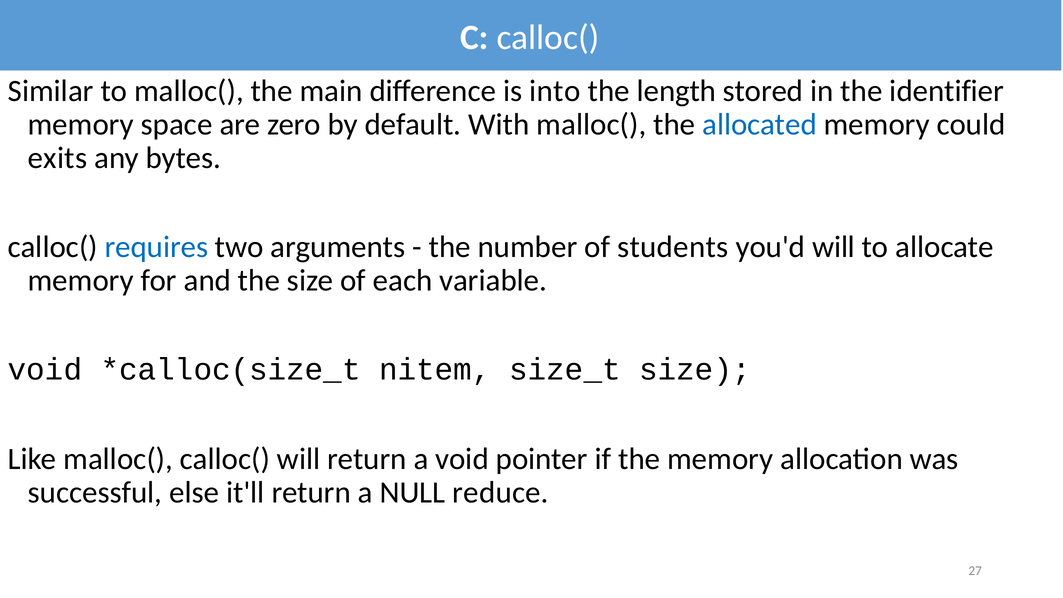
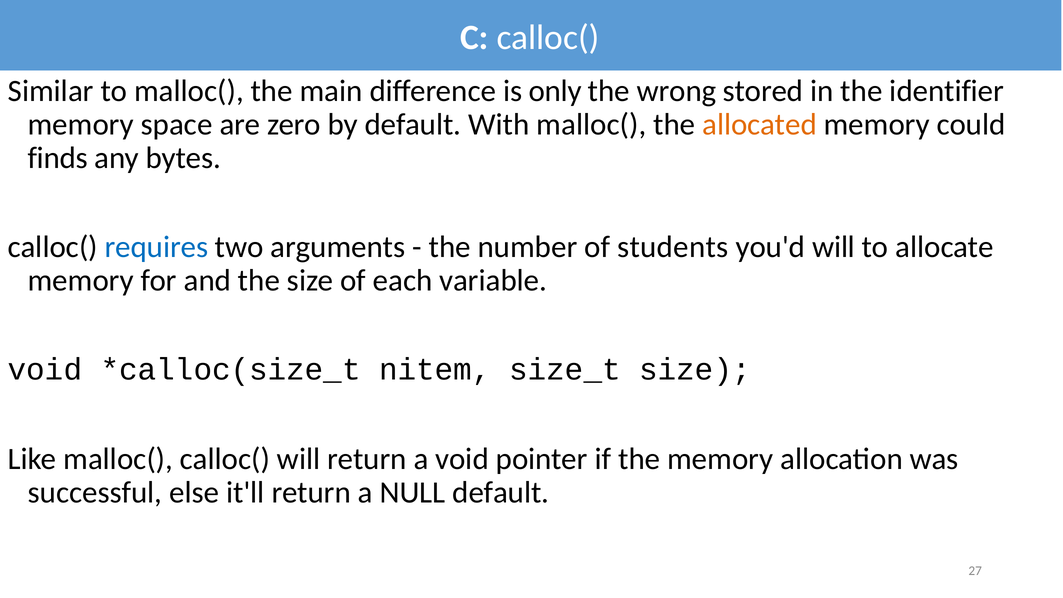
into: into -> only
length: length -> wrong
allocated colour: blue -> orange
exits: exits -> finds
NULL reduce: reduce -> default
